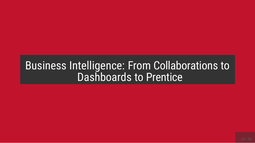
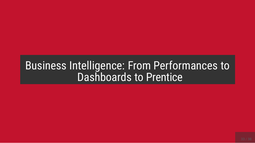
Collaborations: Collaborations -> Performances
